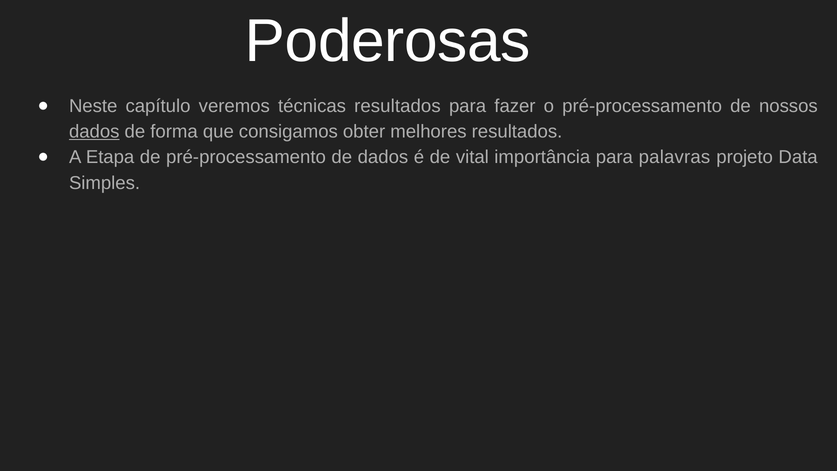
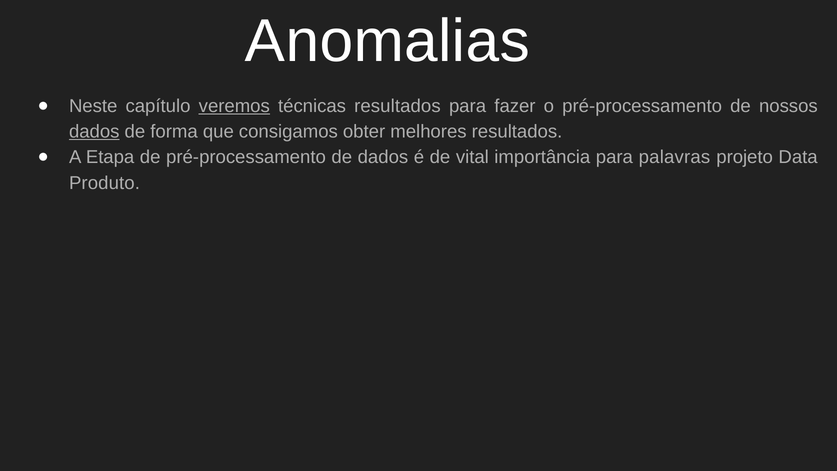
Poderosas: Poderosas -> Anomalias
veremos underline: none -> present
Simples: Simples -> Produto
